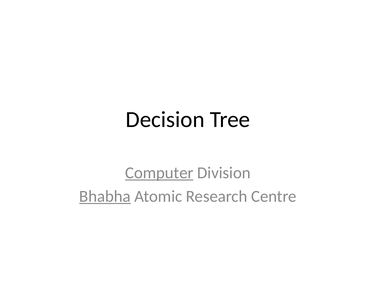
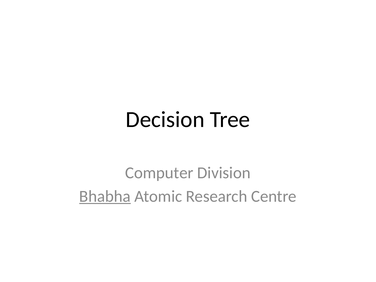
Computer underline: present -> none
